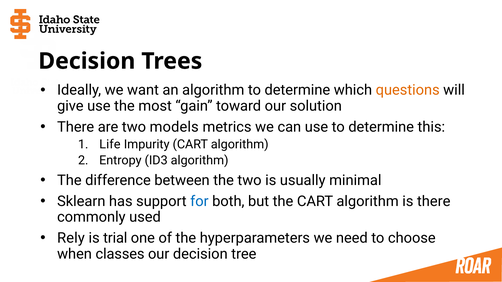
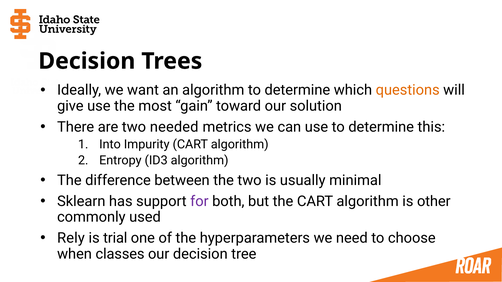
models: models -> needed
Life: Life -> Into
for colour: blue -> purple
is there: there -> other
